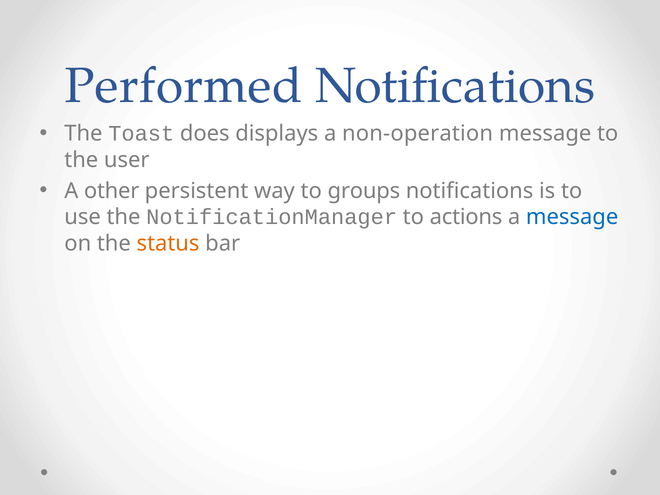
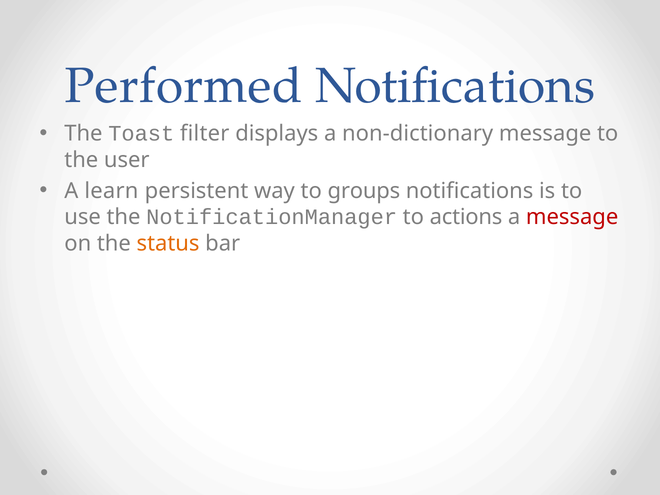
does: does -> filter
non-operation: non-operation -> non-dictionary
other: other -> learn
message at (572, 217) colour: blue -> red
